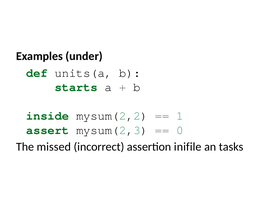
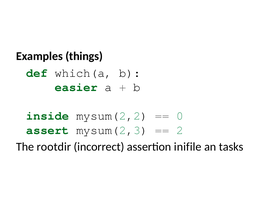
under: under -> things
units(a: units(a -> which(a
starts: starts -> easier
1: 1 -> 0
0: 0 -> 2
missed: missed -> rootdir
